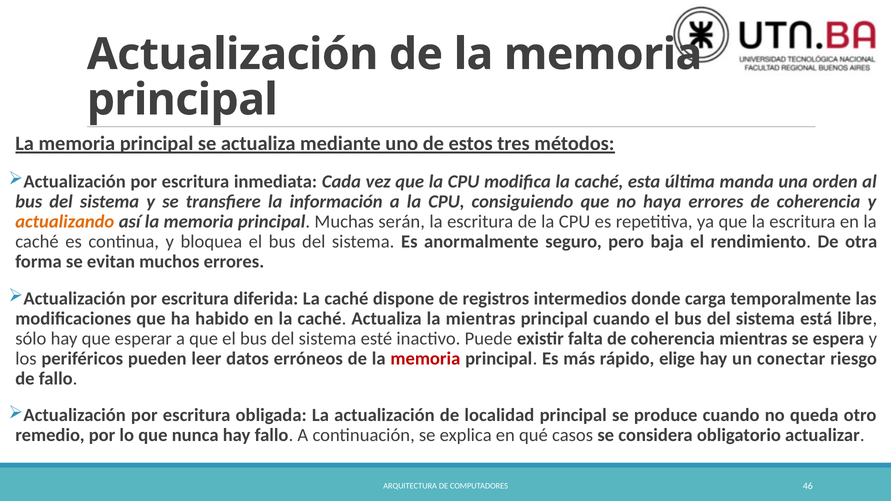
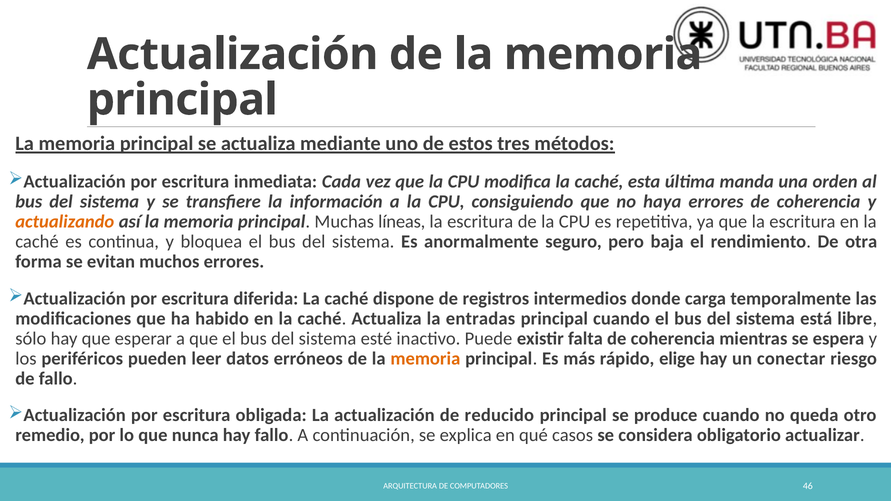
serán: serán -> líneas
la mientras: mientras -> entradas
memoria at (425, 359) colour: red -> orange
localidad: localidad -> reducido
